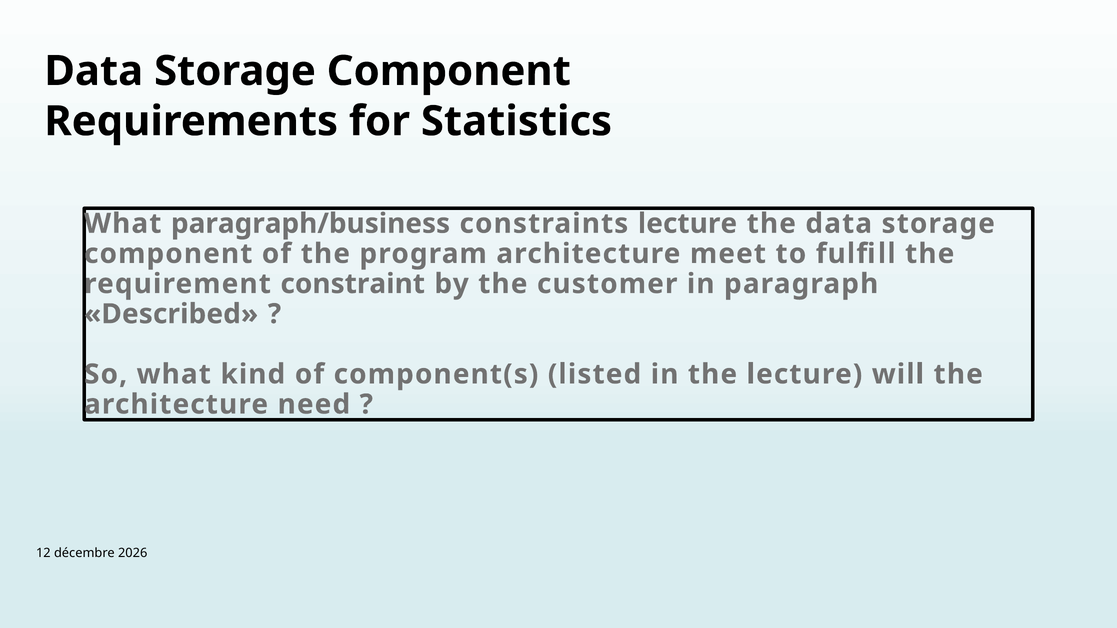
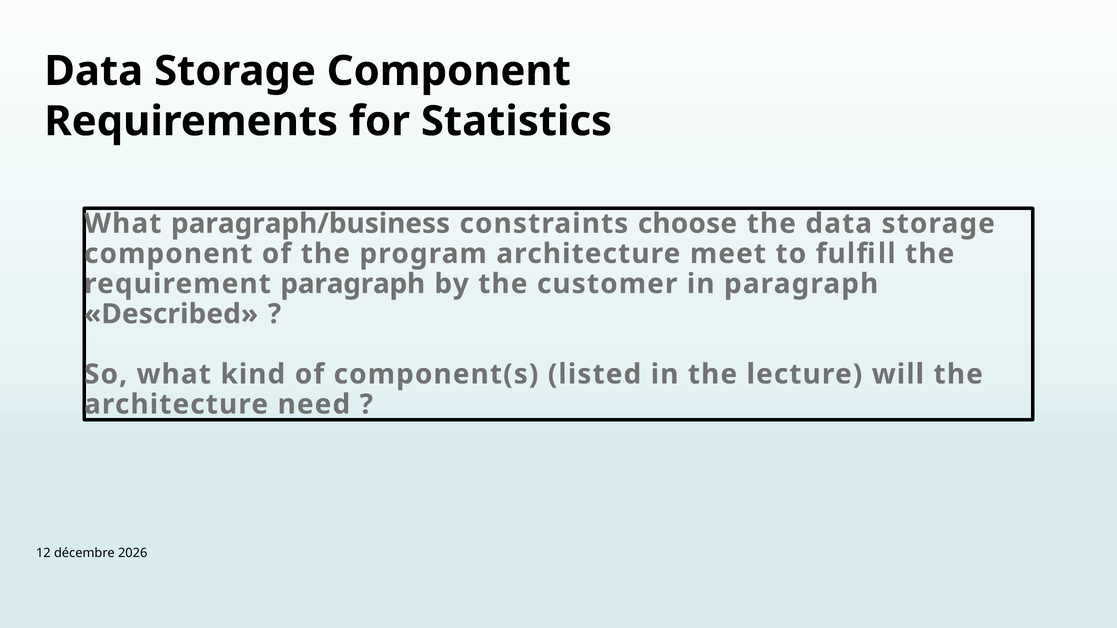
constraints lecture: lecture -> choose
requirement constraint: constraint -> paragraph
